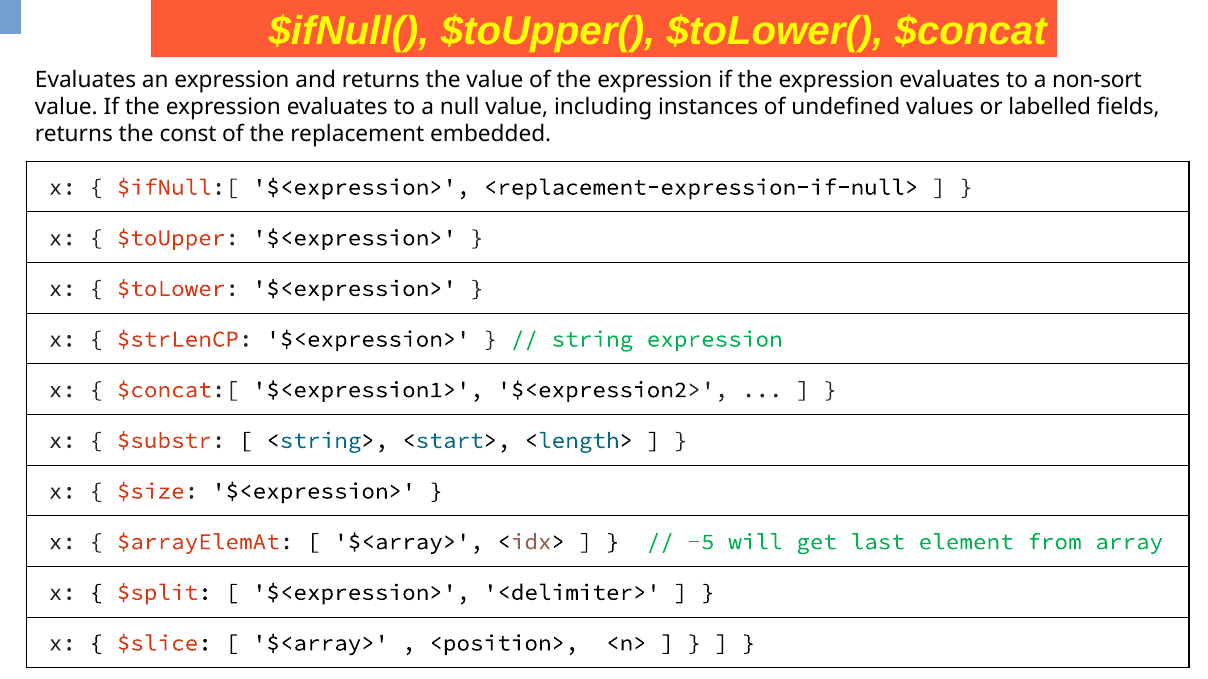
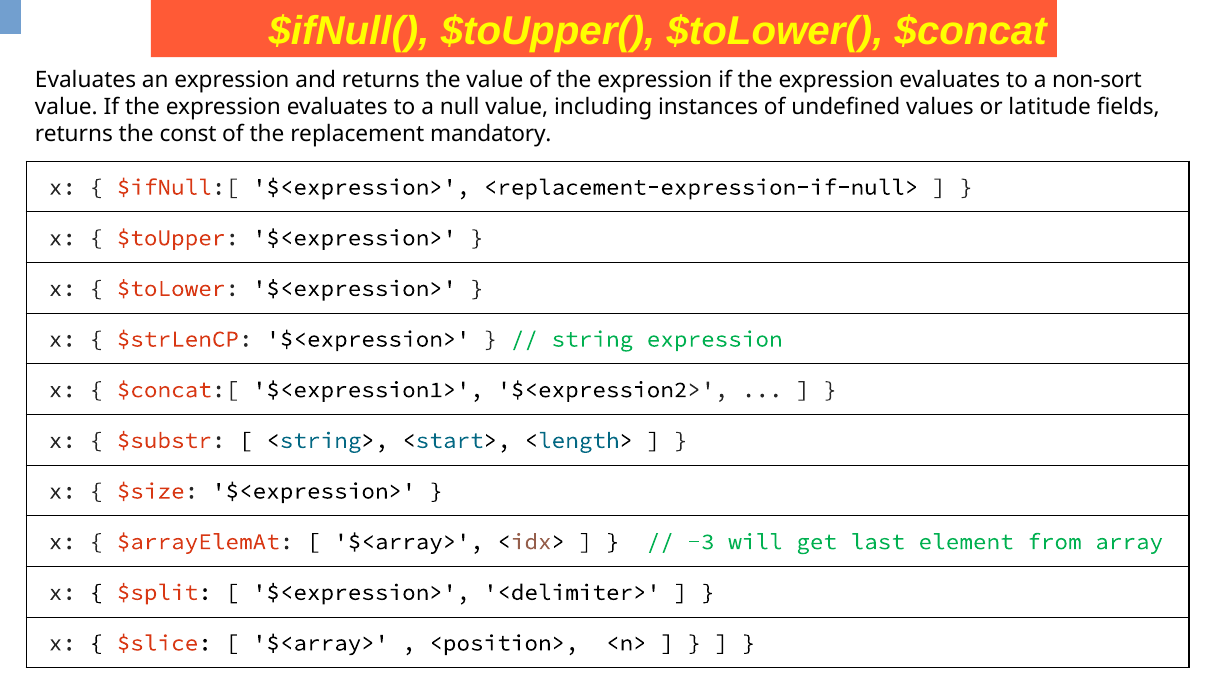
labelled: labelled -> latitude
embedded: embedded -> mandatory
-5: -5 -> -3
